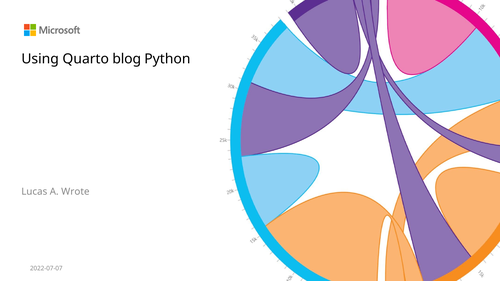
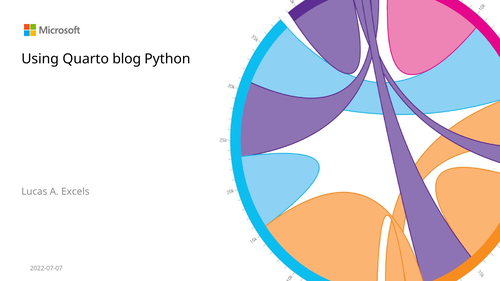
Wrote: Wrote -> Excels
